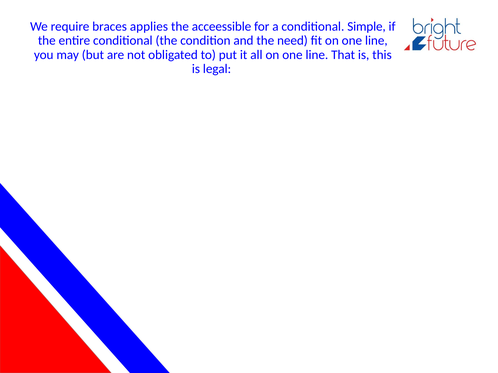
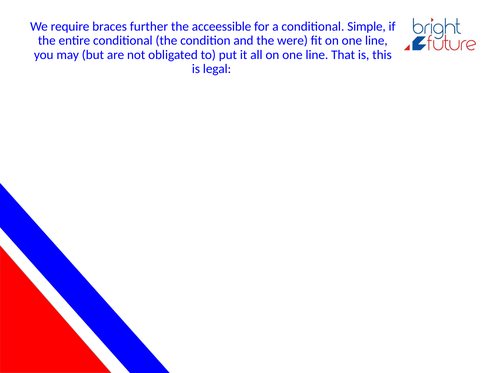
applies: applies -> further
need: need -> were
